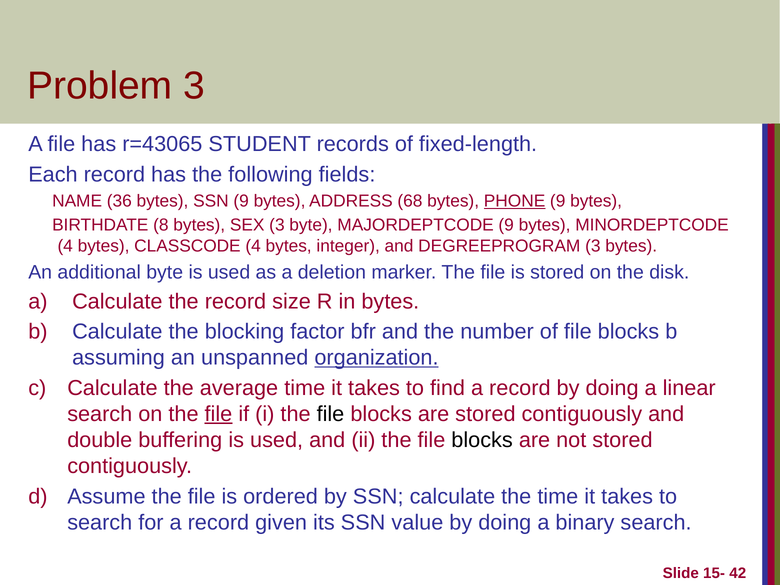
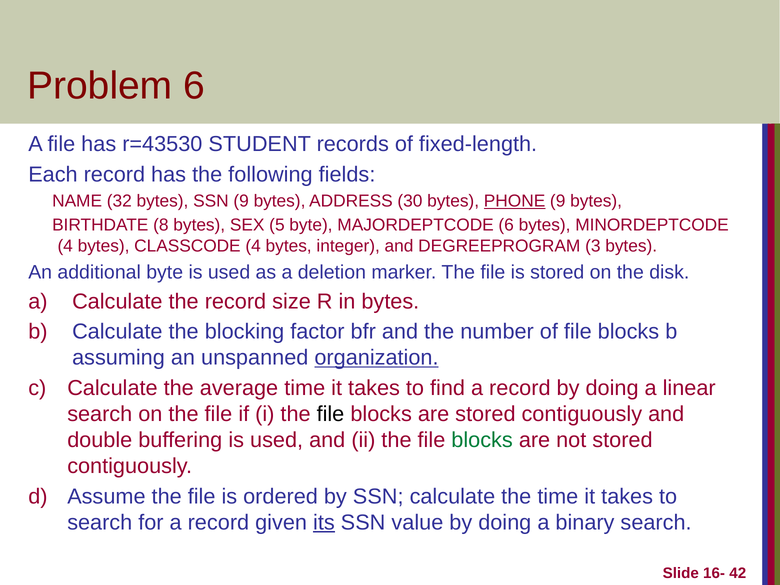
Problem 3: 3 -> 6
r=43065: r=43065 -> r=43530
36: 36 -> 32
68: 68 -> 30
SEX 3: 3 -> 5
MAJORDEPTCODE 9: 9 -> 6
file at (218, 414) underline: present -> none
blocks at (482, 440) colour: black -> green
its underline: none -> present
15-: 15- -> 16-
